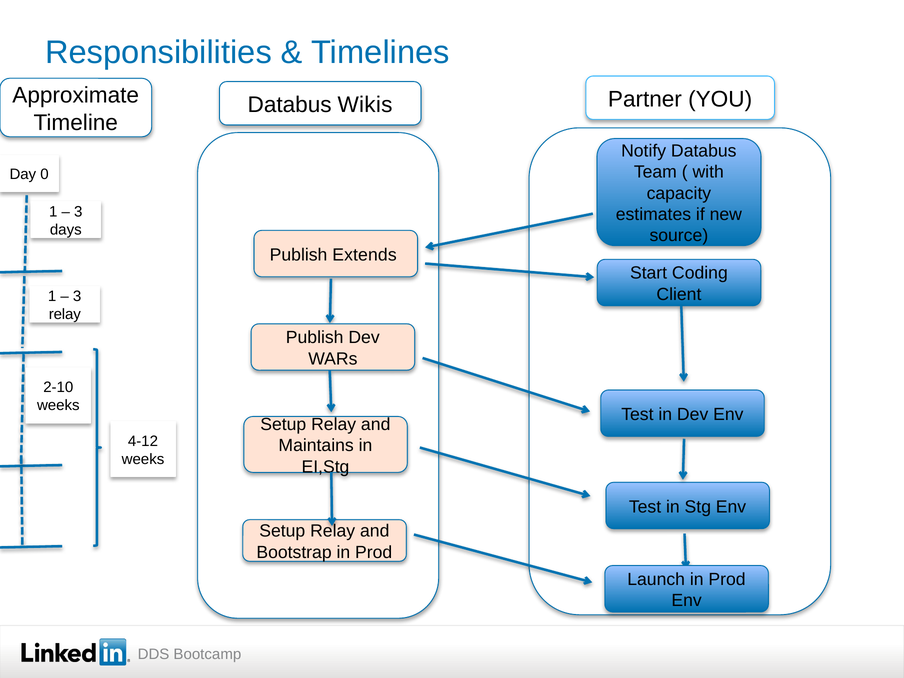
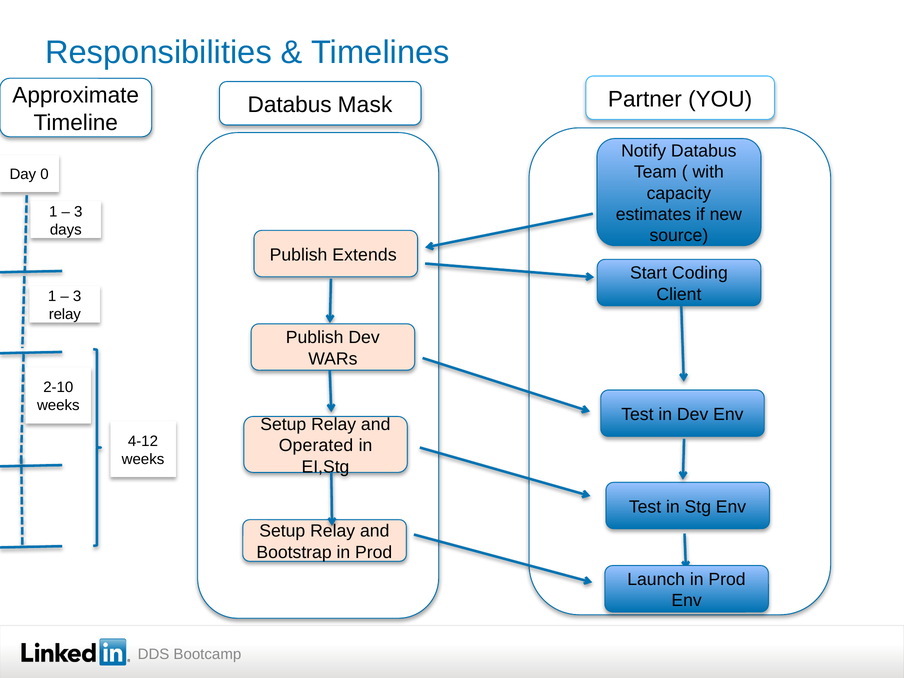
Wikis: Wikis -> Mask
Maintains: Maintains -> Operated
